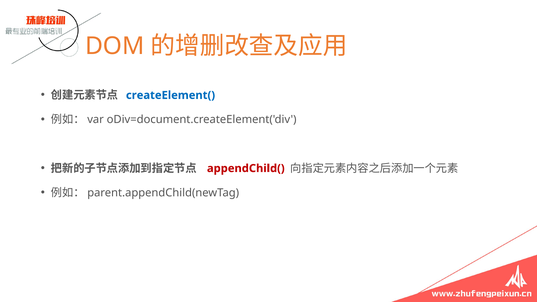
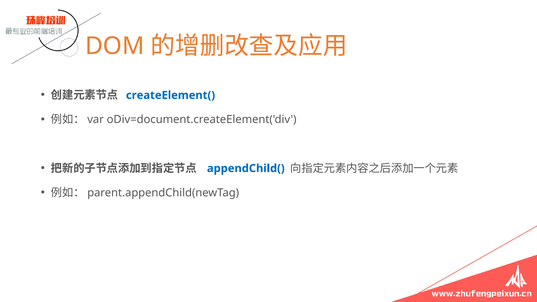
appendChild( colour: red -> blue
